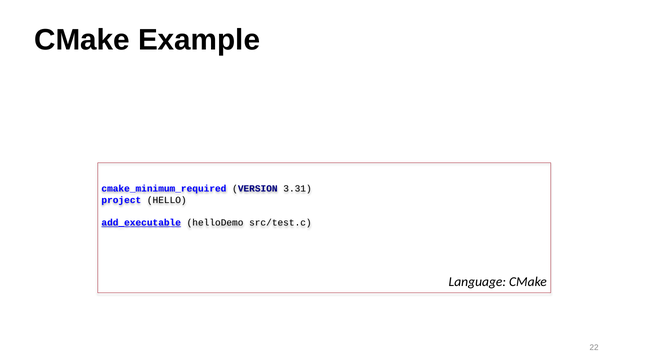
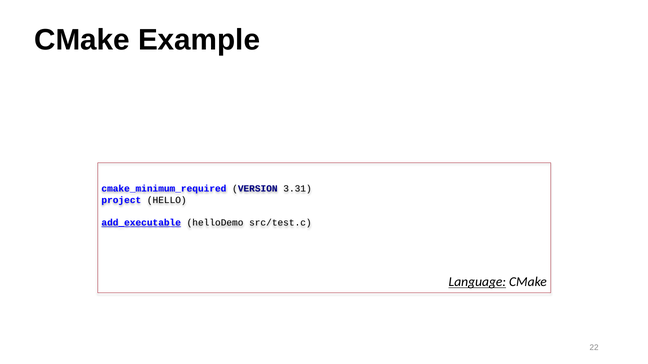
Language underline: none -> present
